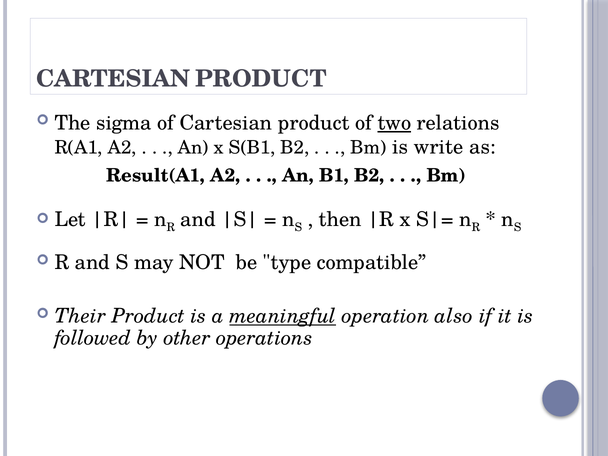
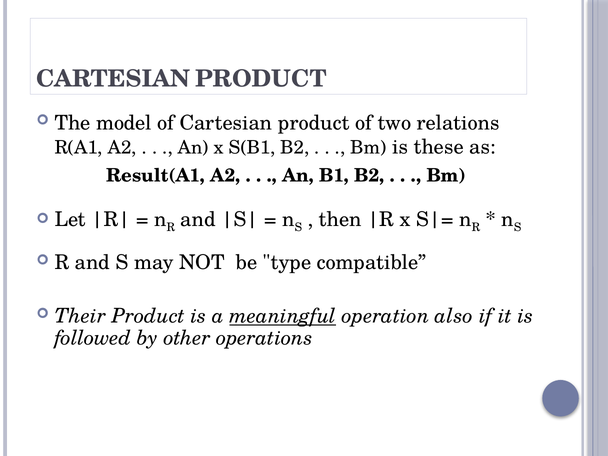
sigma: sigma -> model
two underline: present -> none
write: write -> these
